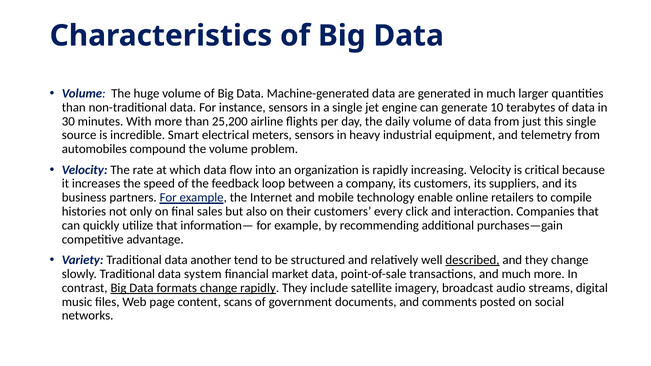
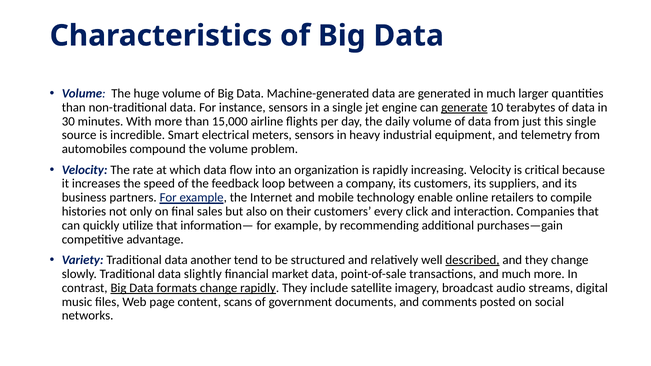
generate underline: none -> present
25,200: 25,200 -> 15,000
system: system -> slightly
